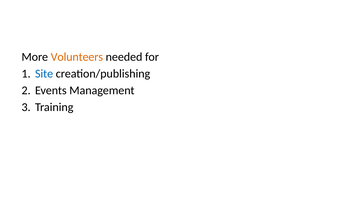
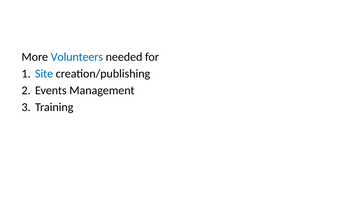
Volunteers colour: orange -> blue
